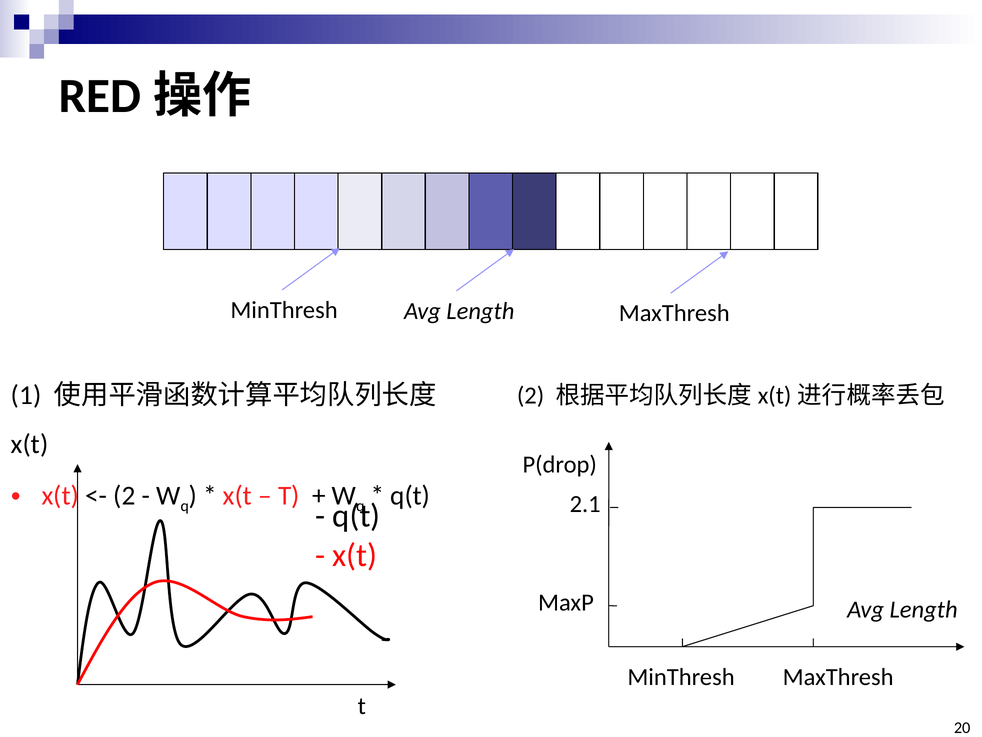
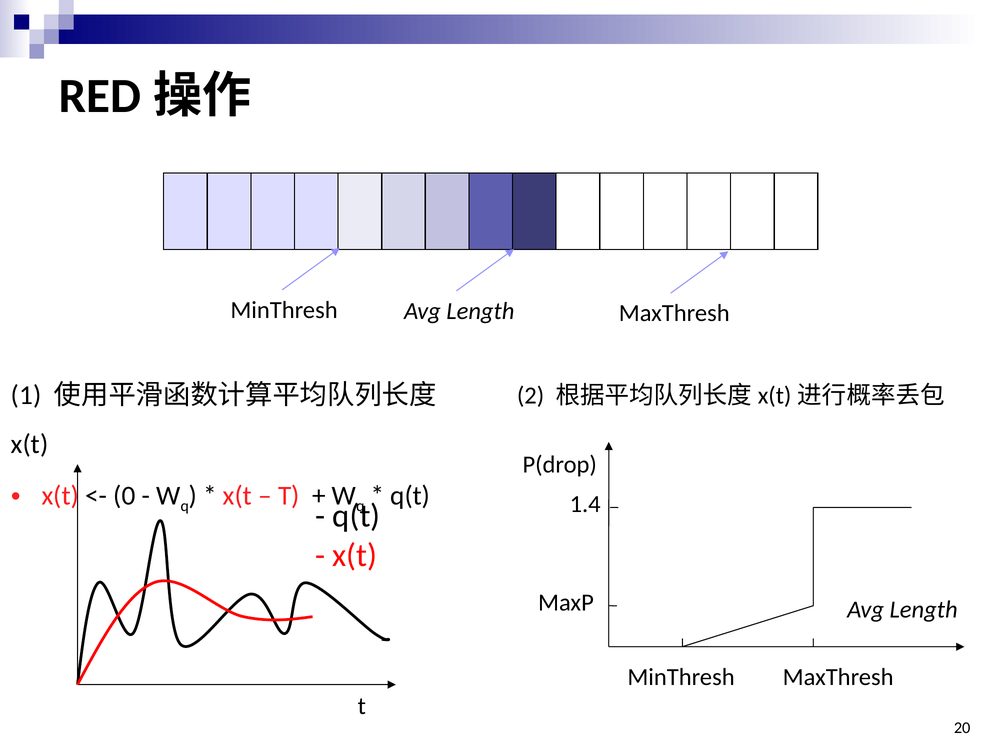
2 at (124, 495): 2 -> 0
2.1: 2.1 -> 1.4
